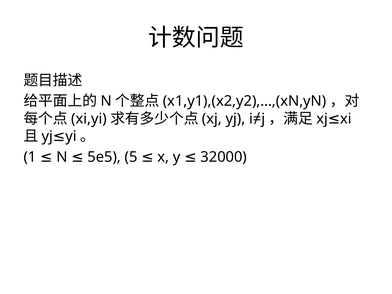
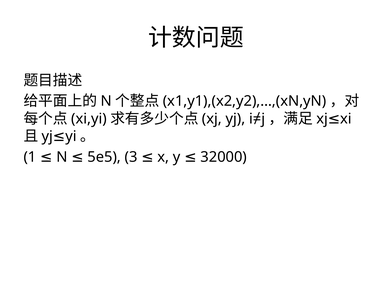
5 at (131, 157): 5 -> 3
